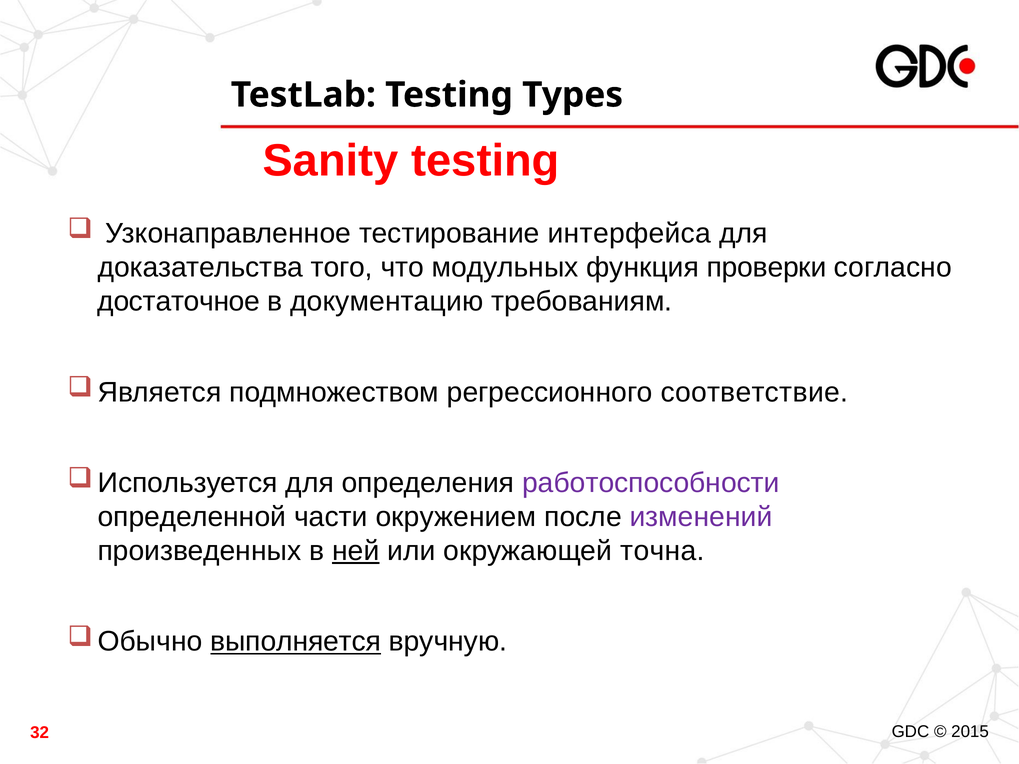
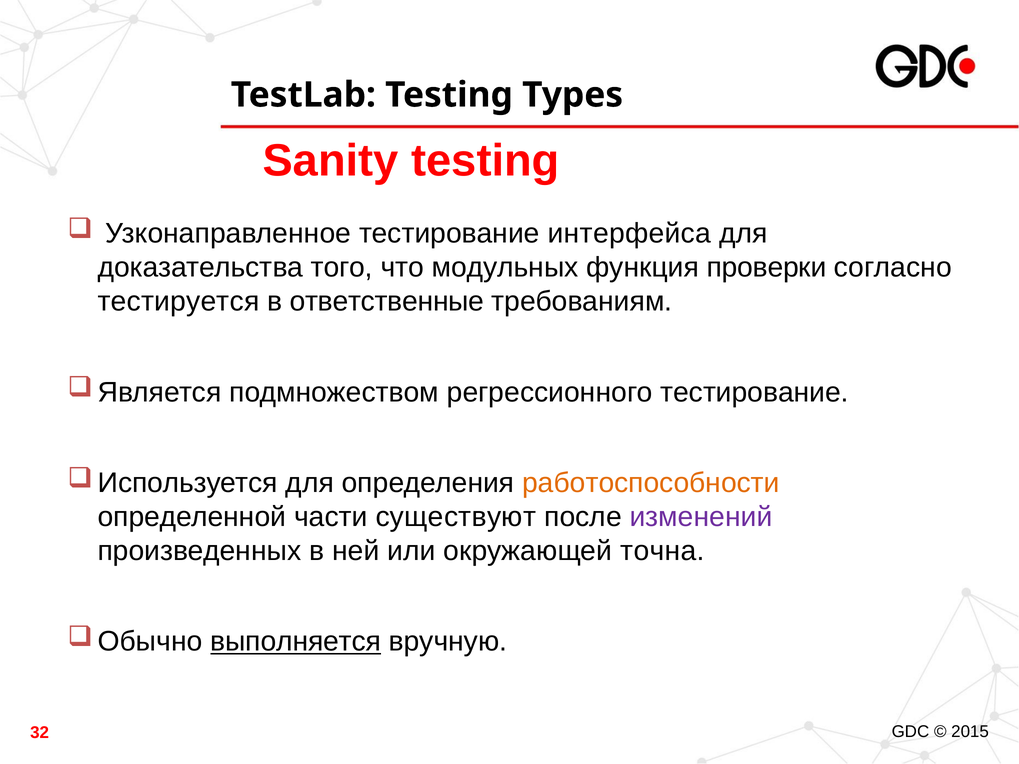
достаточное: достаточное -> тестируется
документацию: документацию -> ответственные
регрессионного соответствие: соответствие -> тестирование
работоспособности colour: purple -> orange
окружением: окружением -> существуют
ней underline: present -> none
